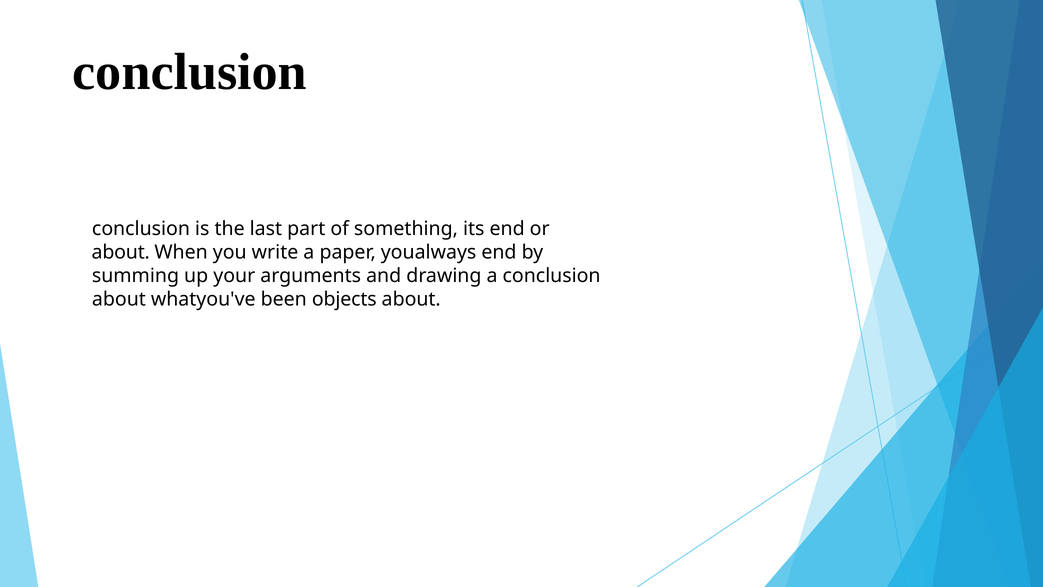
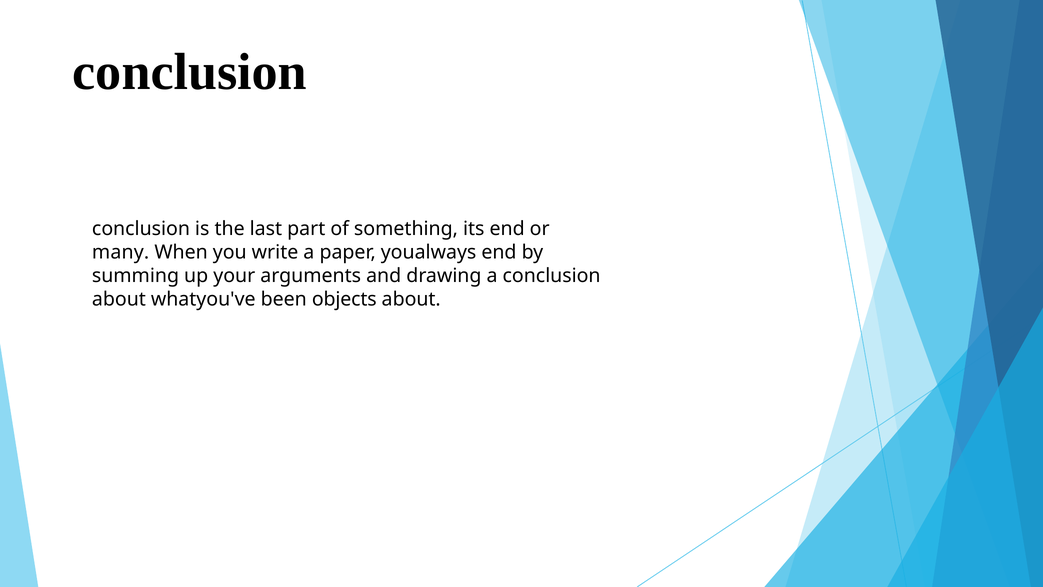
about at (121, 252): about -> many
